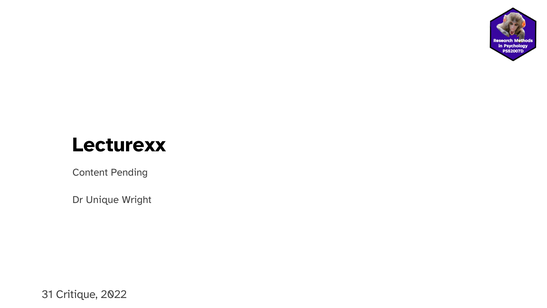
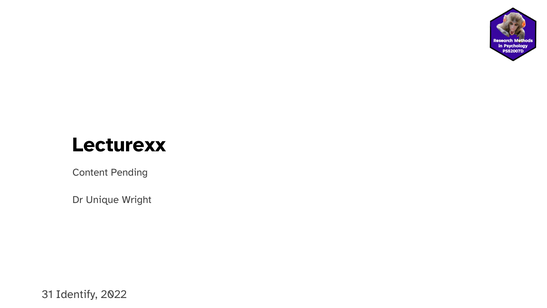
Critique: Critique -> Identify
